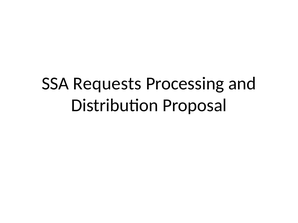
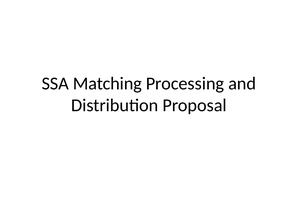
Requests: Requests -> Matching
